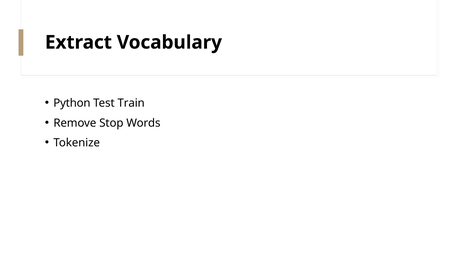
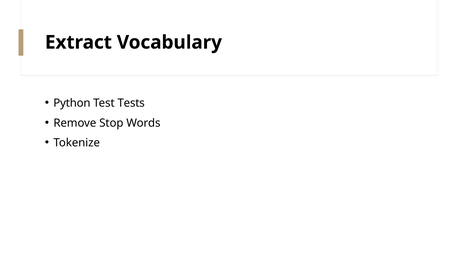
Train: Train -> Tests
